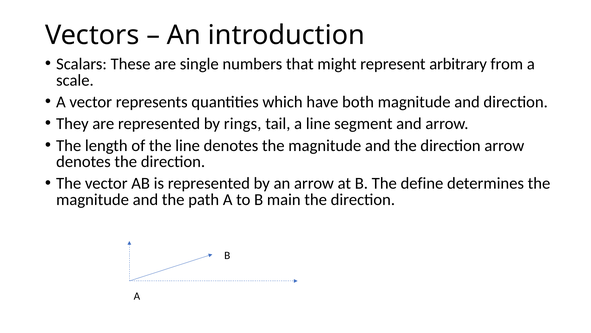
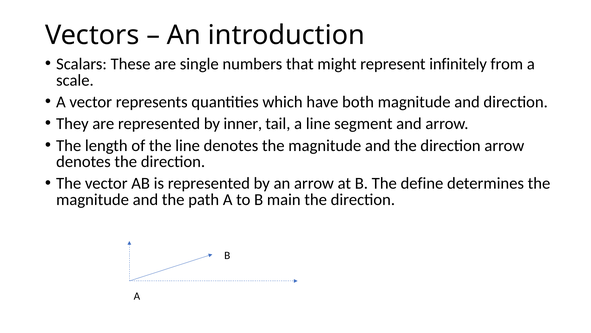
arbitrary: arbitrary -> infinitely
rings: rings -> inner
